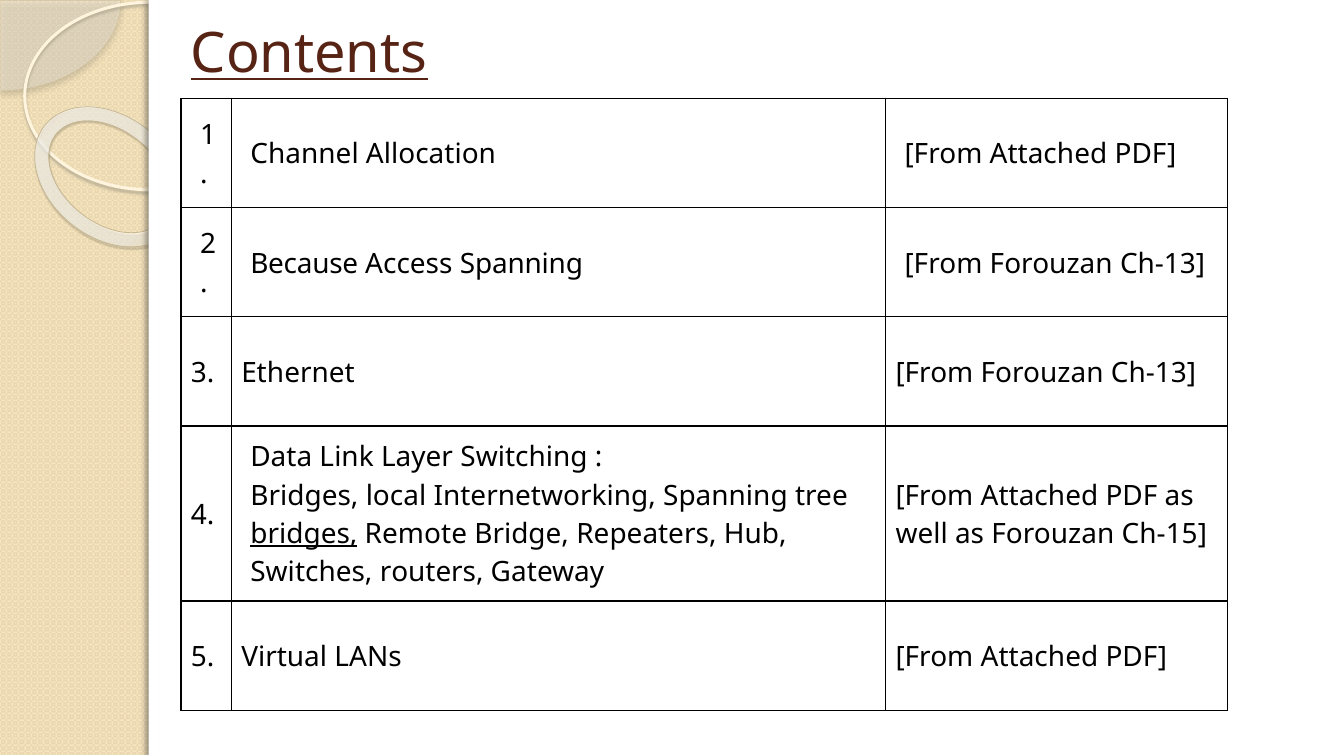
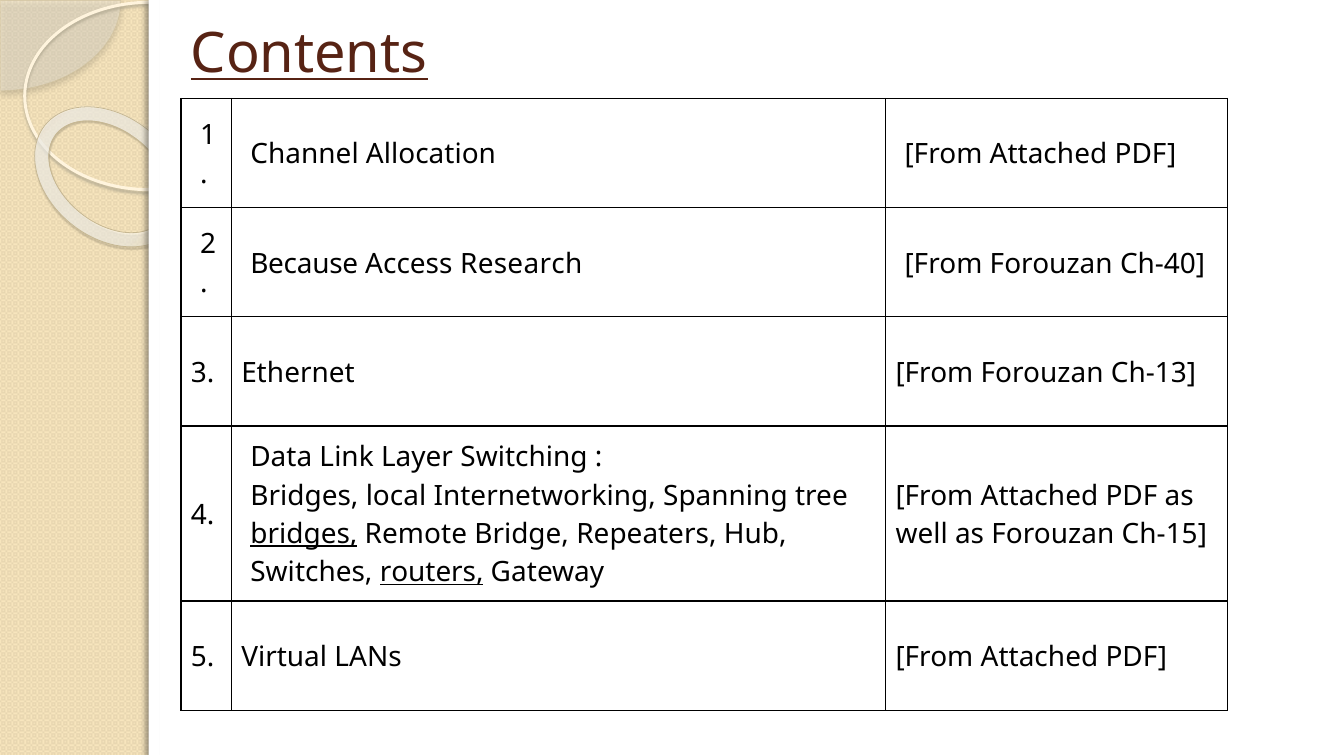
Access Spanning: Spanning -> Research
Ch-13 at (1163, 264): Ch-13 -> Ch-40
routers underline: none -> present
